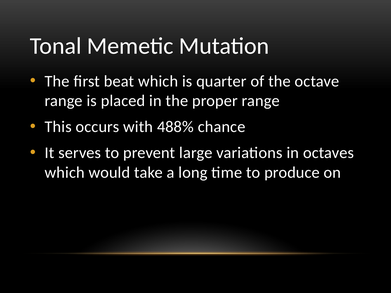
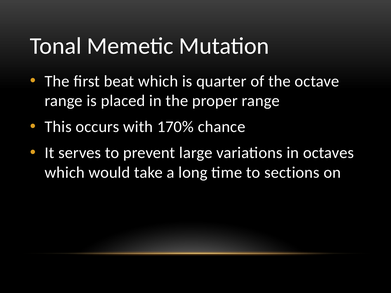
488%: 488% -> 170%
produce: produce -> sections
